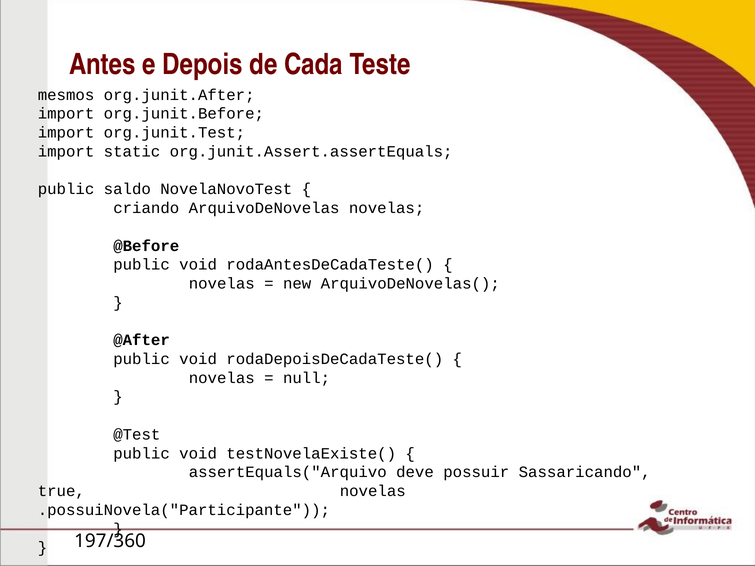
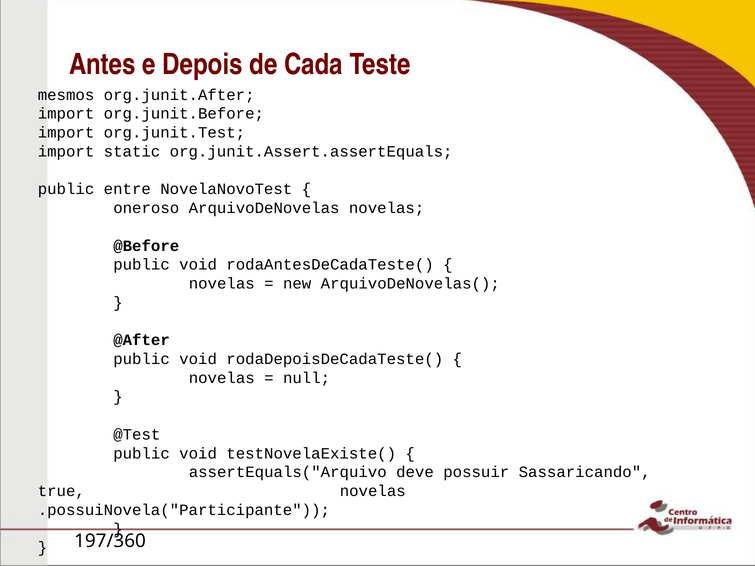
saldo: saldo -> entre
criando: criando -> oneroso
